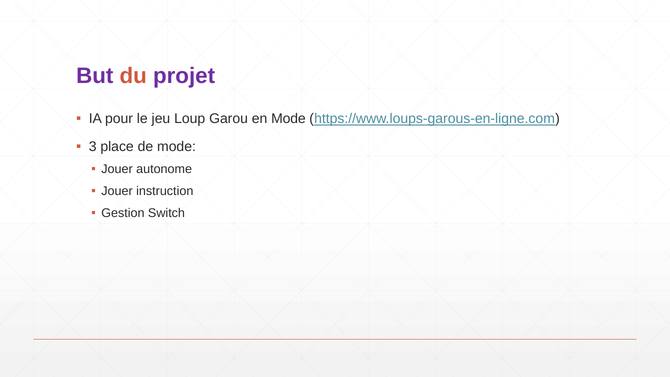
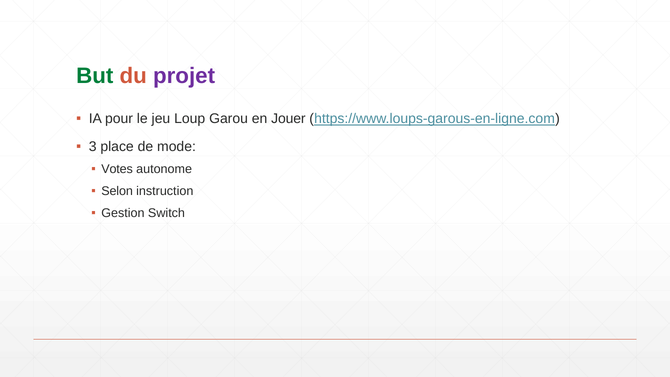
But colour: purple -> green
en Mode: Mode -> Jouer
Jouer at (117, 169): Jouer -> Votes
Jouer at (117, 191): Jouer -> Selon
